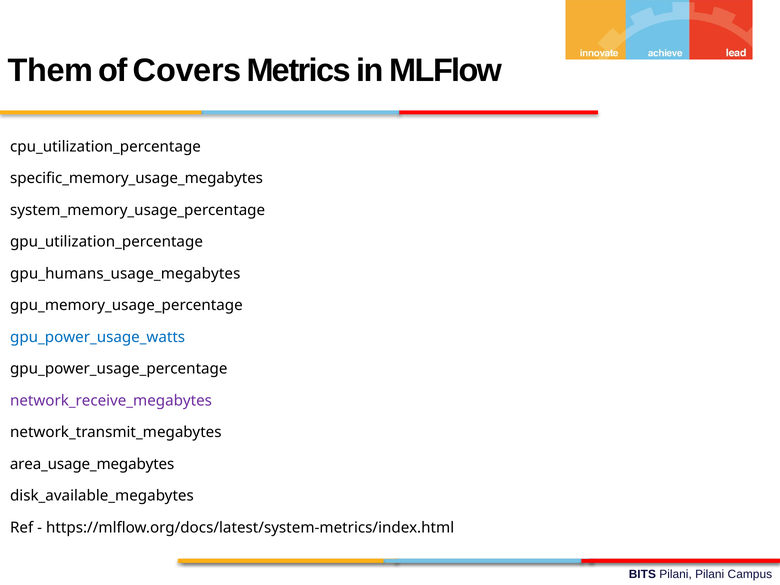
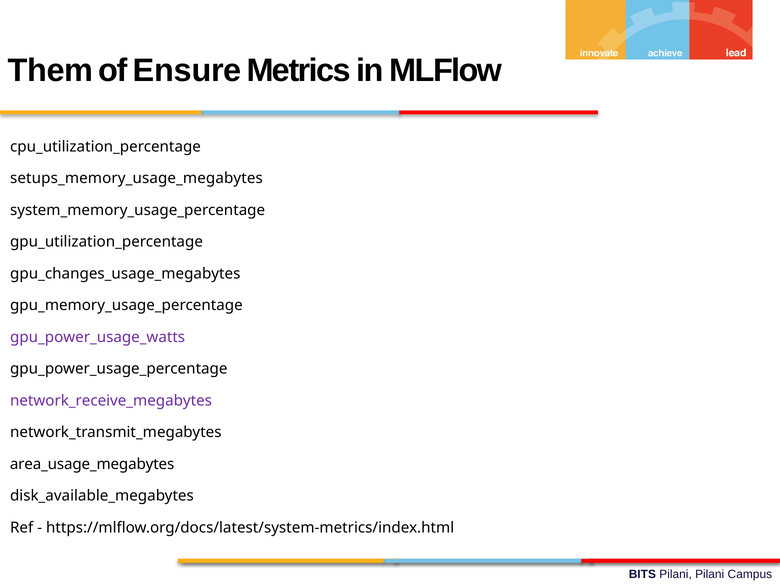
Covers: Covers -> Ensure
specific_memory_usage_megabytes: specific_memory_usage_megabytes -> setups_memory_usage_megabytes
gpu_humans_usage_megabytes: gpu_humans_usage_megabytes -> gpu_changes_usage_megabytes
gpu_power_usage_watts colour: blue -> purple
